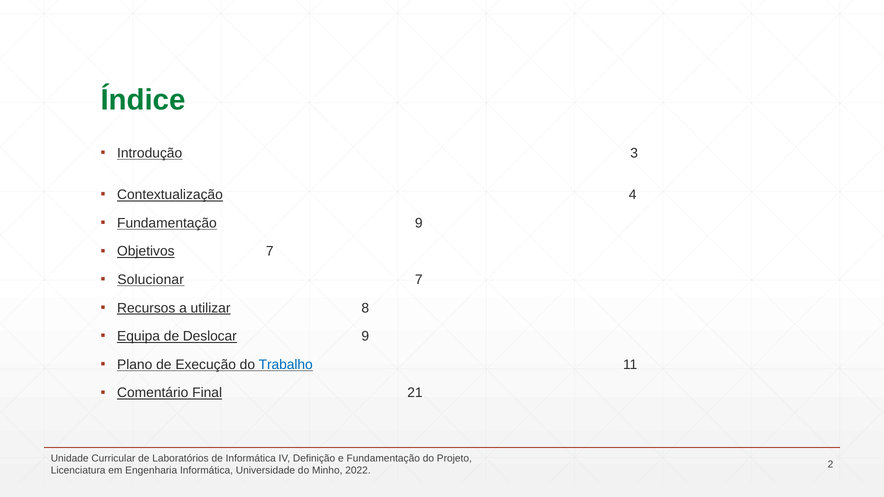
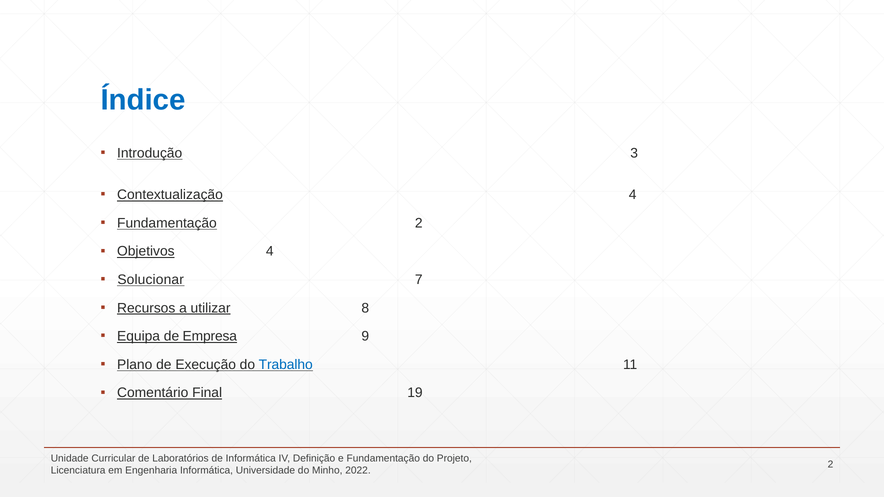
Índice colour: green -> blue
Fundamentação 9: 9 -> 2
Objetivos 7: 7 -> 4
Deslocar: Deslocar -> Empresa
21: 21 -> 19
